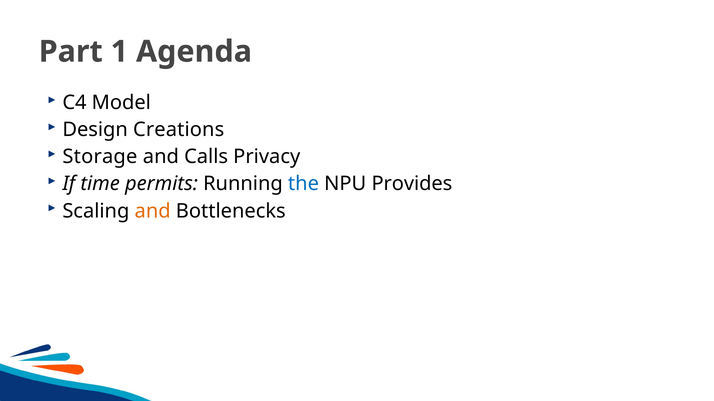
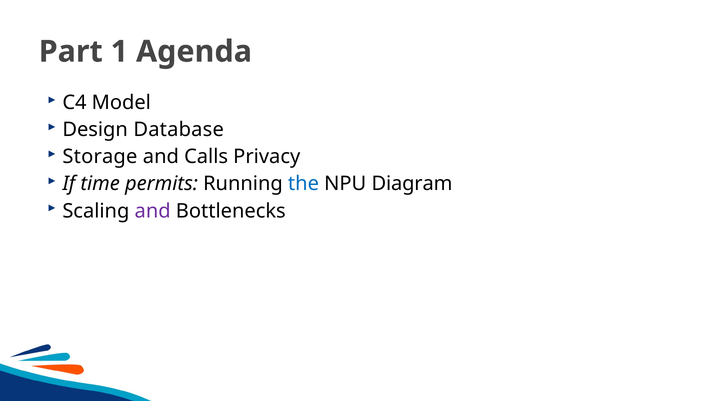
Creations: Creations -> Database
Provides: Provides -> Diagram
and at (153, 211) colour: orange -> purple
